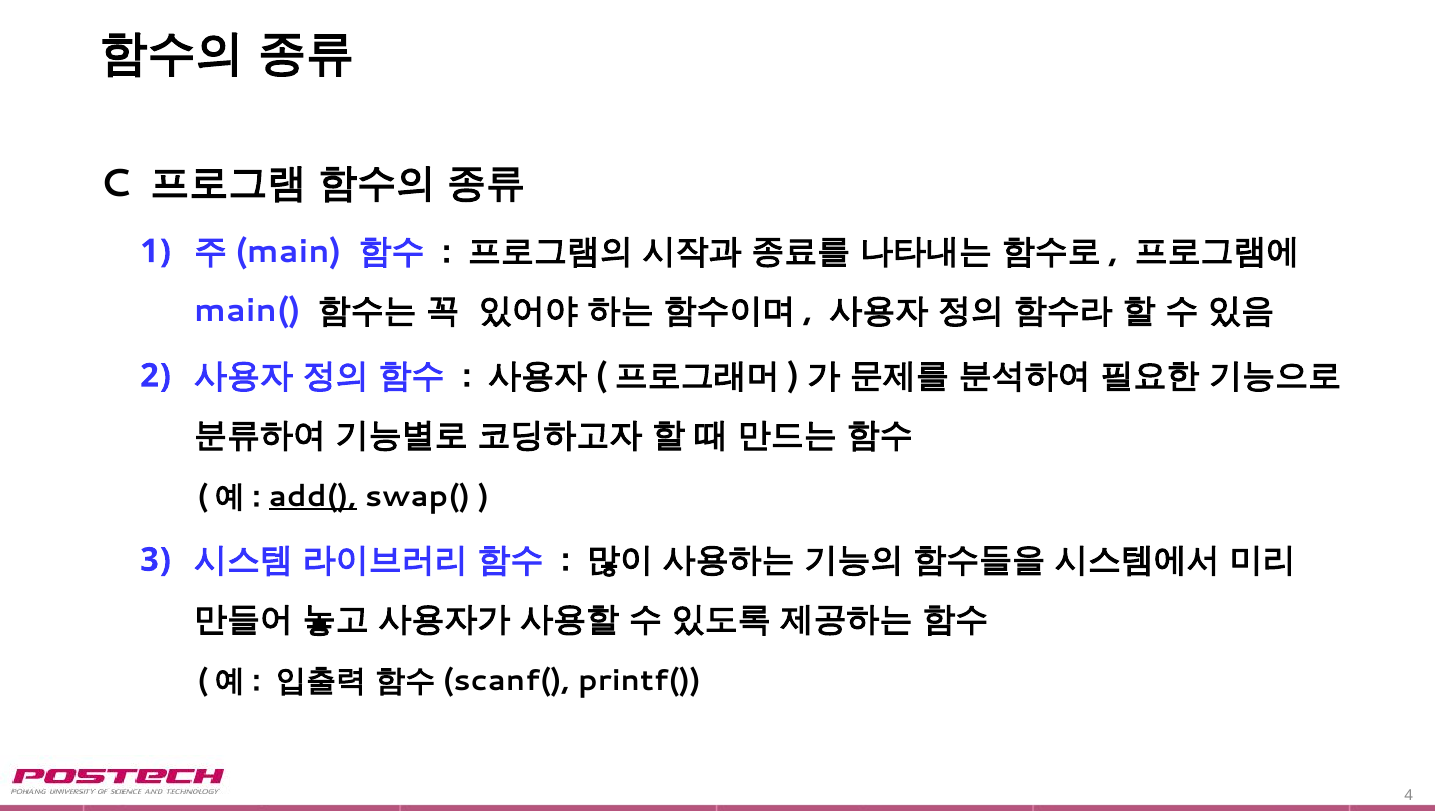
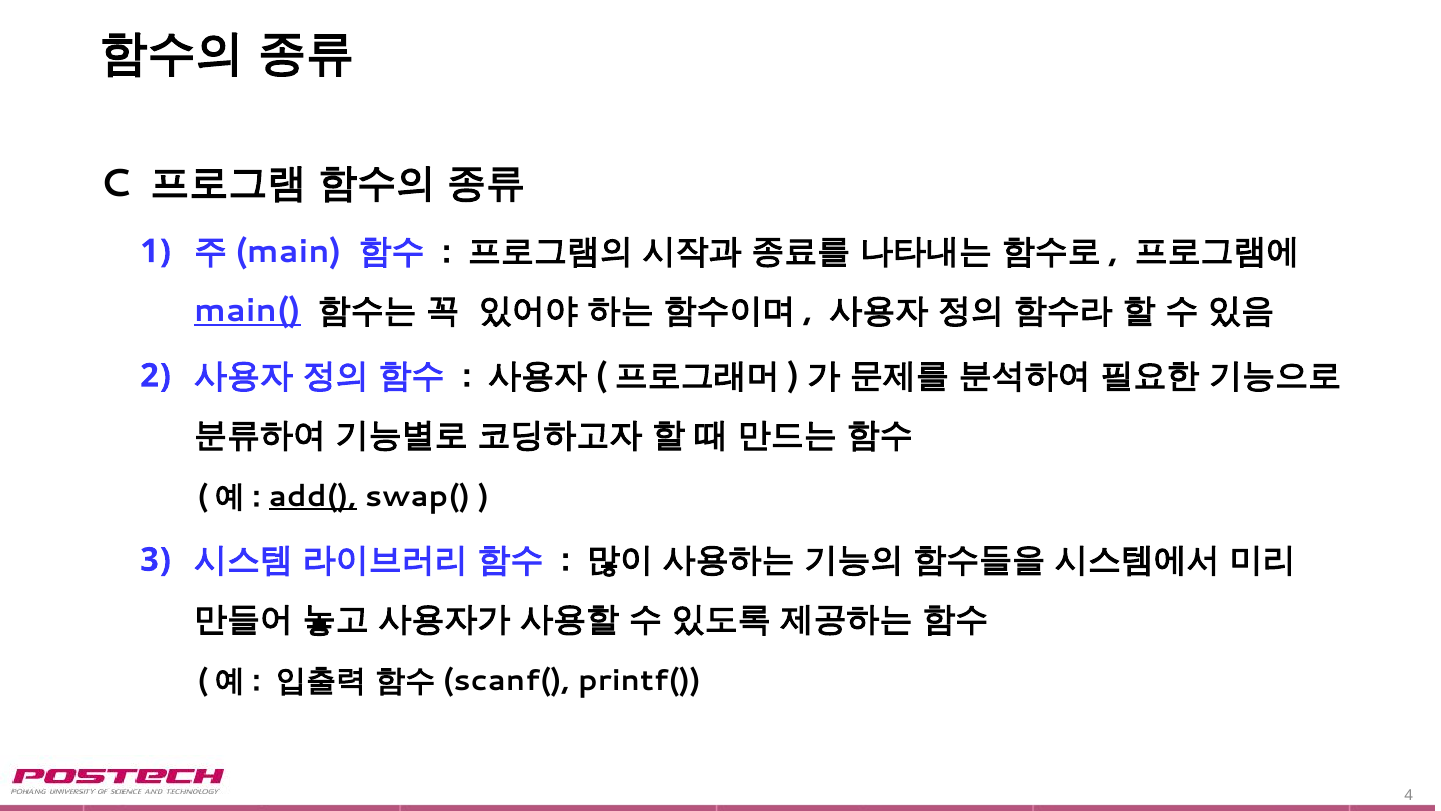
main( underline: none -> present
